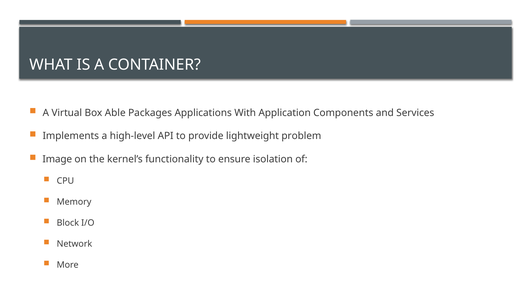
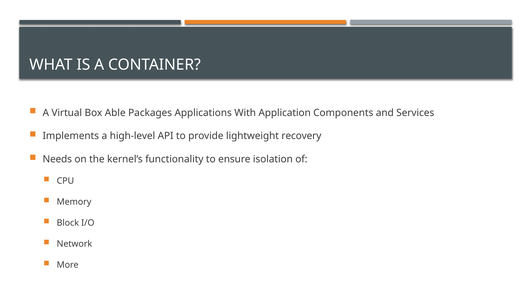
problem: problem -> recovery
Image: Image -> Needs
